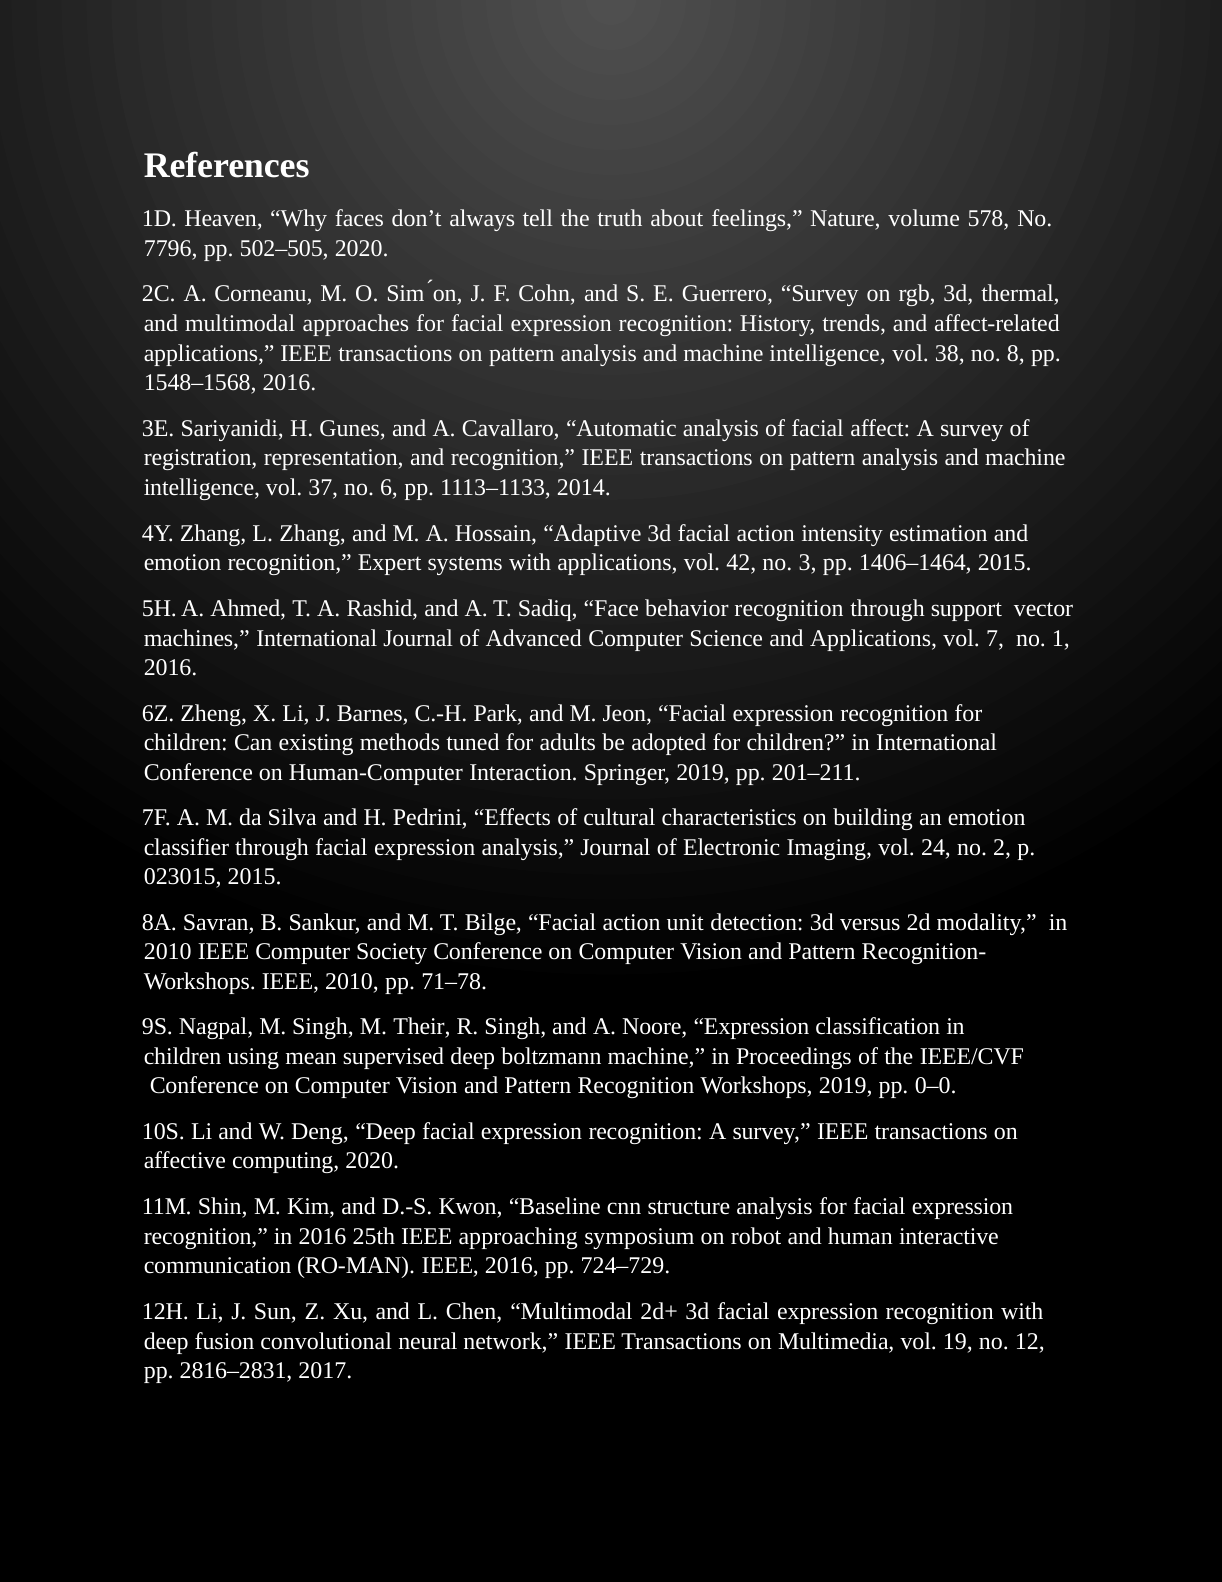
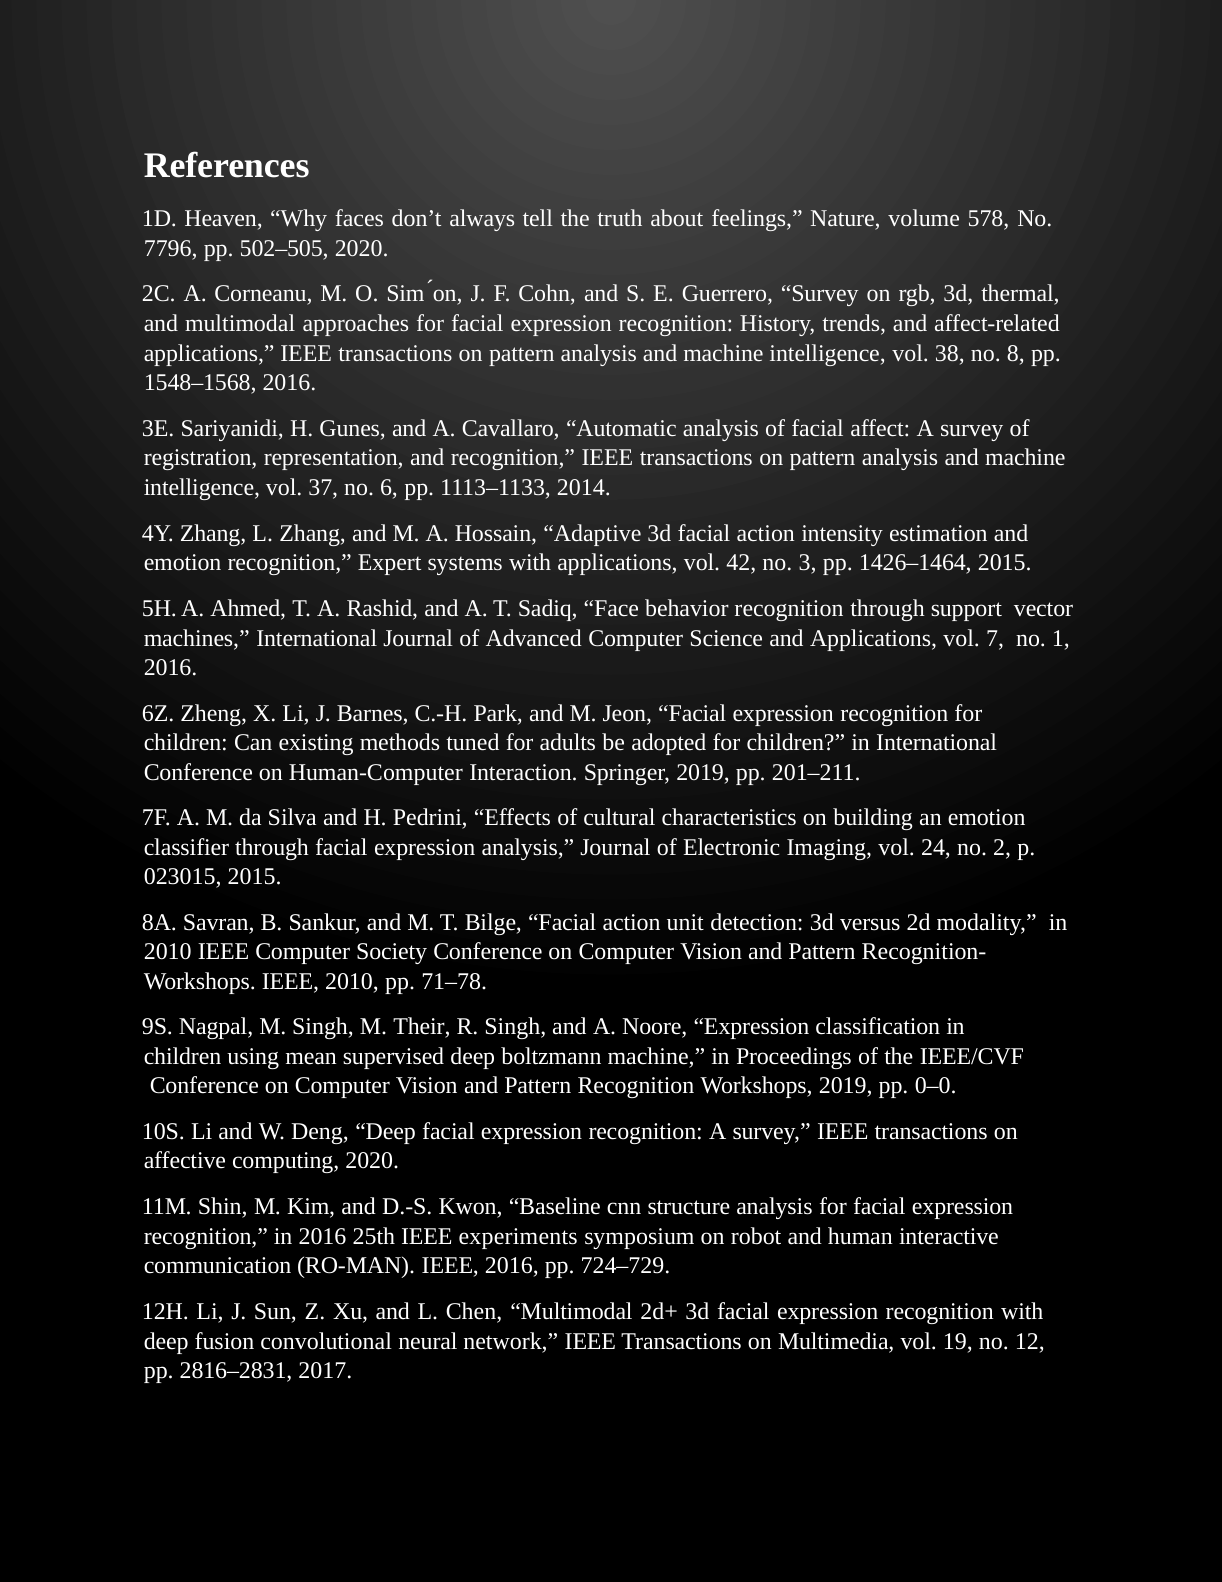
1406–1464: 1406–1464 -> 1426–1464
approaching: approaching -> experiments
